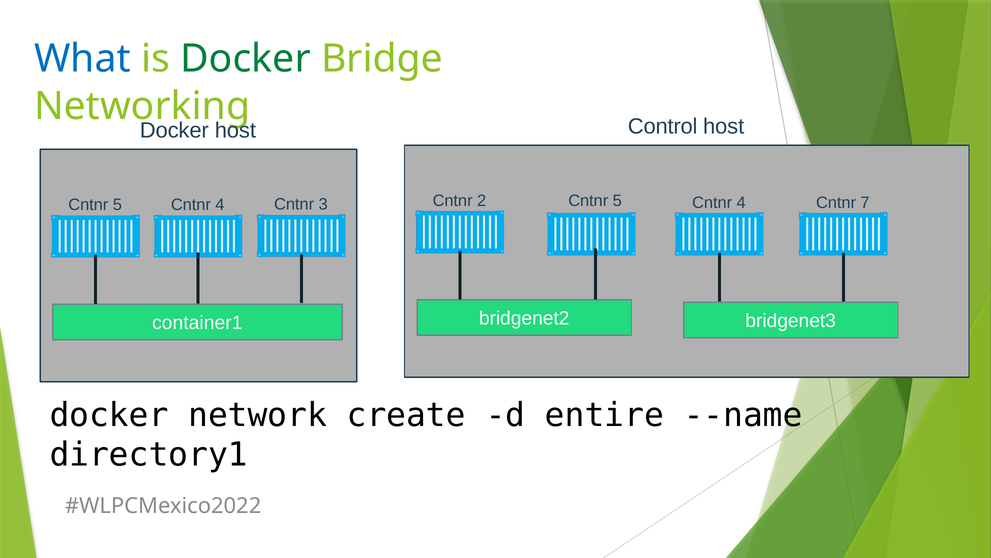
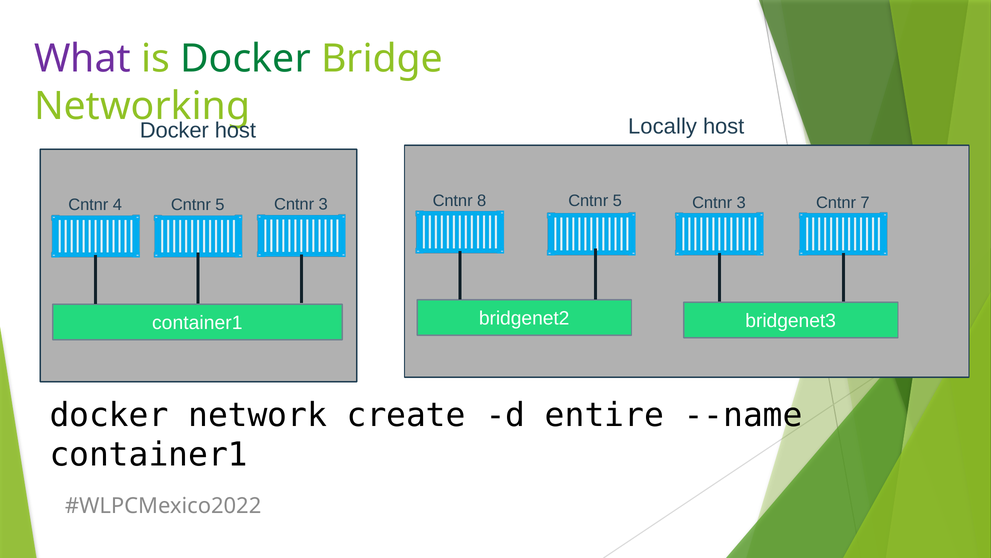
What colour: blue -> purple
Control: Control -> Locally
2: 2 -> 8
4 at (741, 203): 4 -> 3
5 at (117, 205): 5 -> 4
4 at (220, 205): 4 -> 5
directory1 at (149, 454): directory1 -> container1
